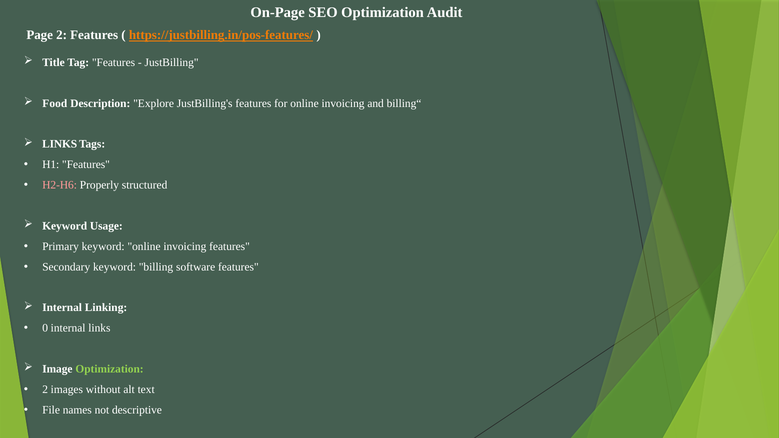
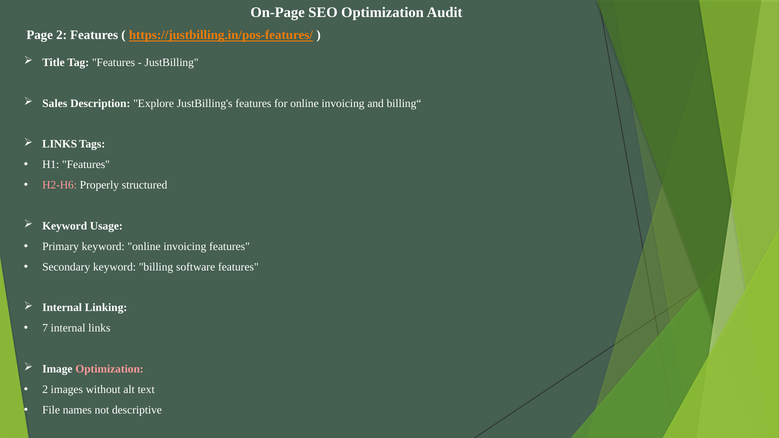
Food: Food -> Sales
0: 0 -> 7
Optimization at (110, 369) colour: light green -> pink
